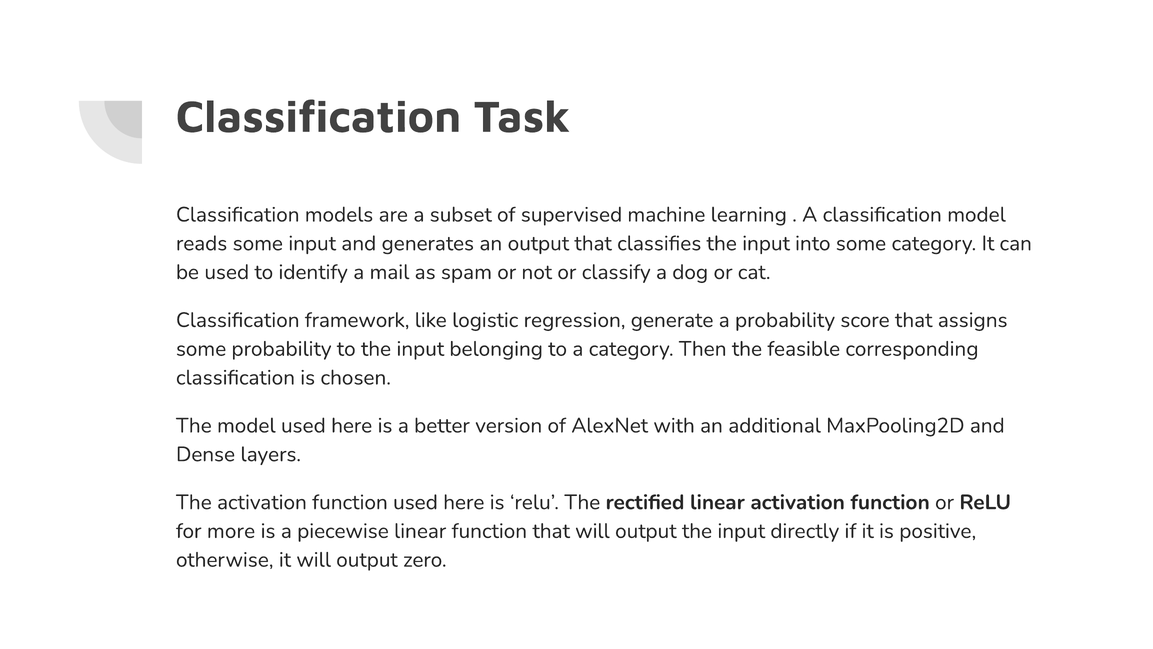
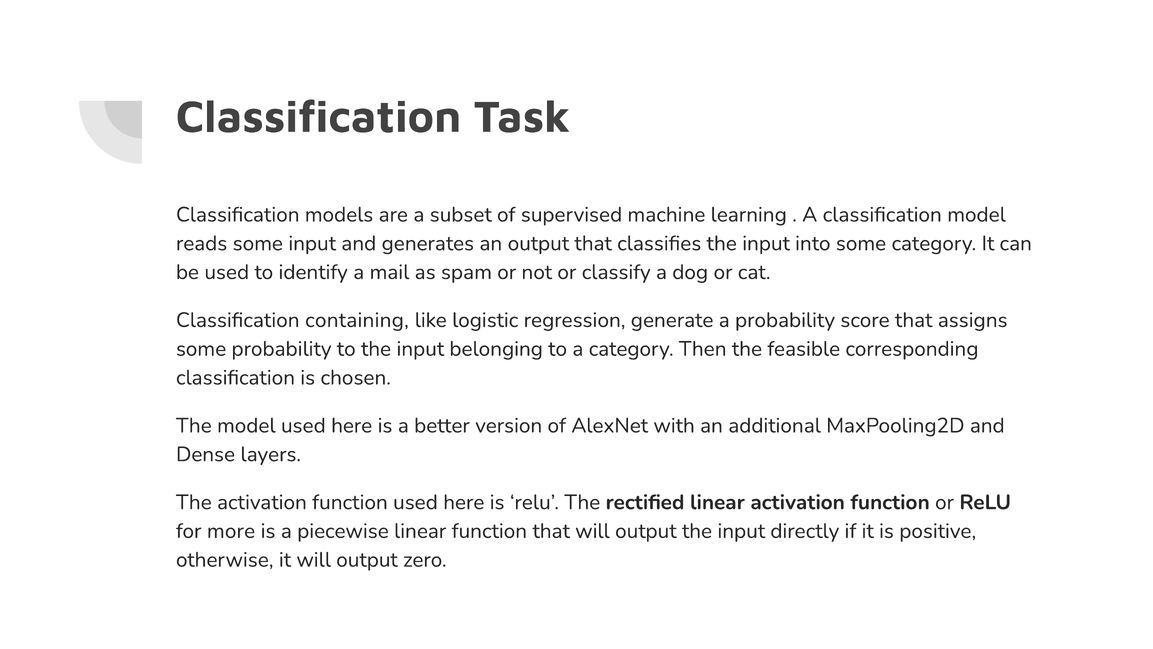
framework: framework -> containing
